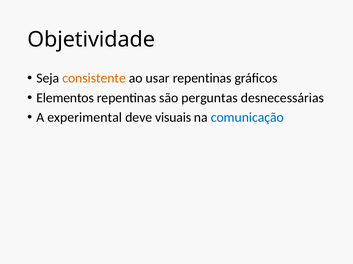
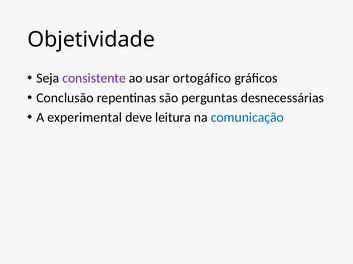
consistente colour: orange -> purple
usar repentinas: repentinas -> ortogáfico
Elementos: Elementos -> Conclusão
visuais: visuais -> leitura
